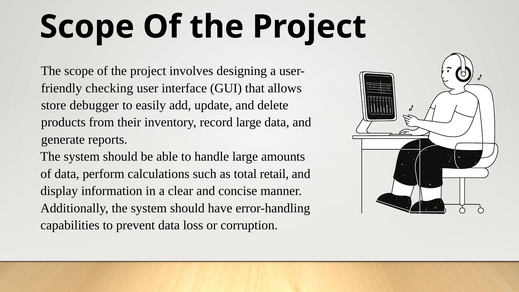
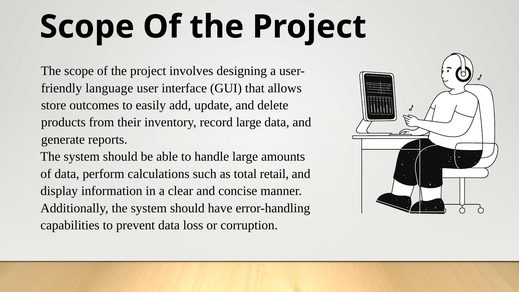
checking: checking -> language
debugger: debugger -> outcomes
